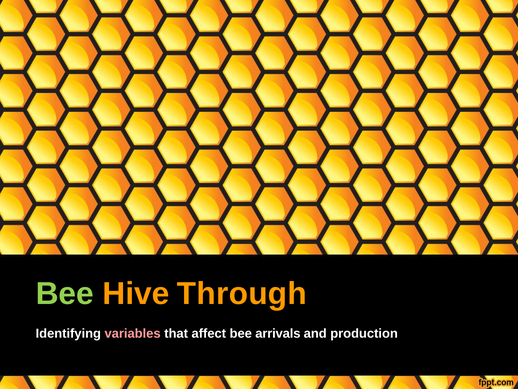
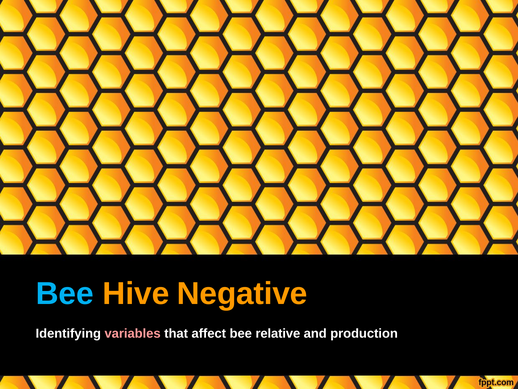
Bee at (65, 293) colour: light green -> light blue
Through: Through -> Negative
arrivals: arrivals -> relative
